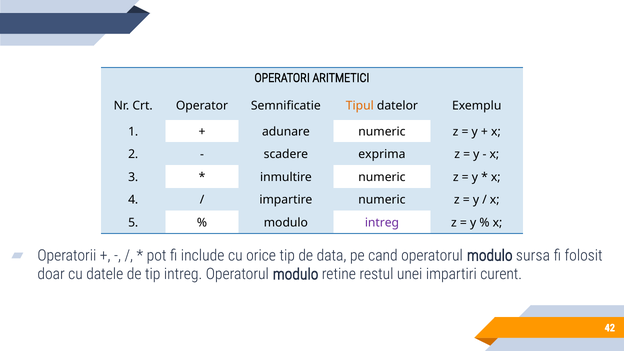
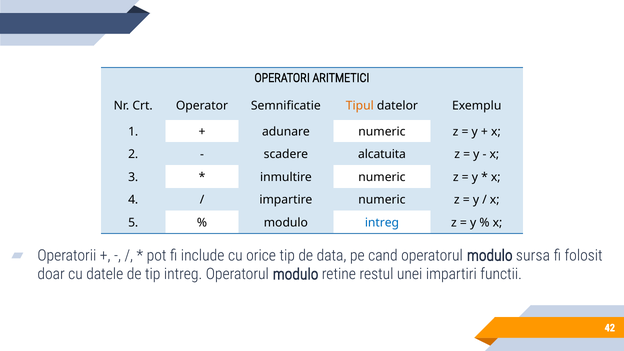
exprima: exprima -> alcatuita
intreg at (382, 223) colour: purple -> blue
curent: curent -> functii
